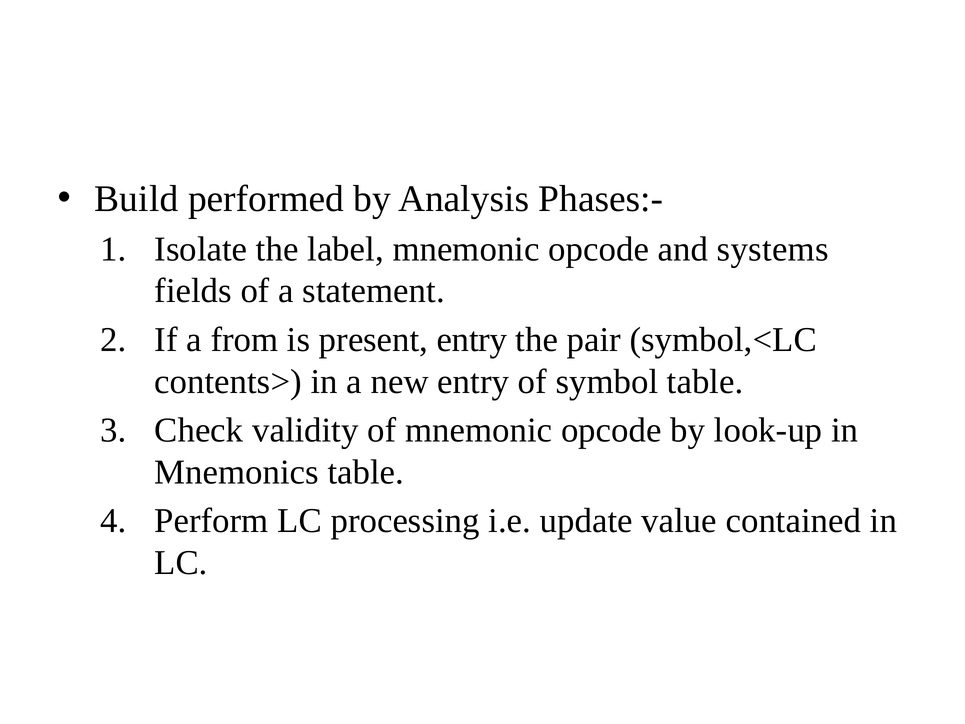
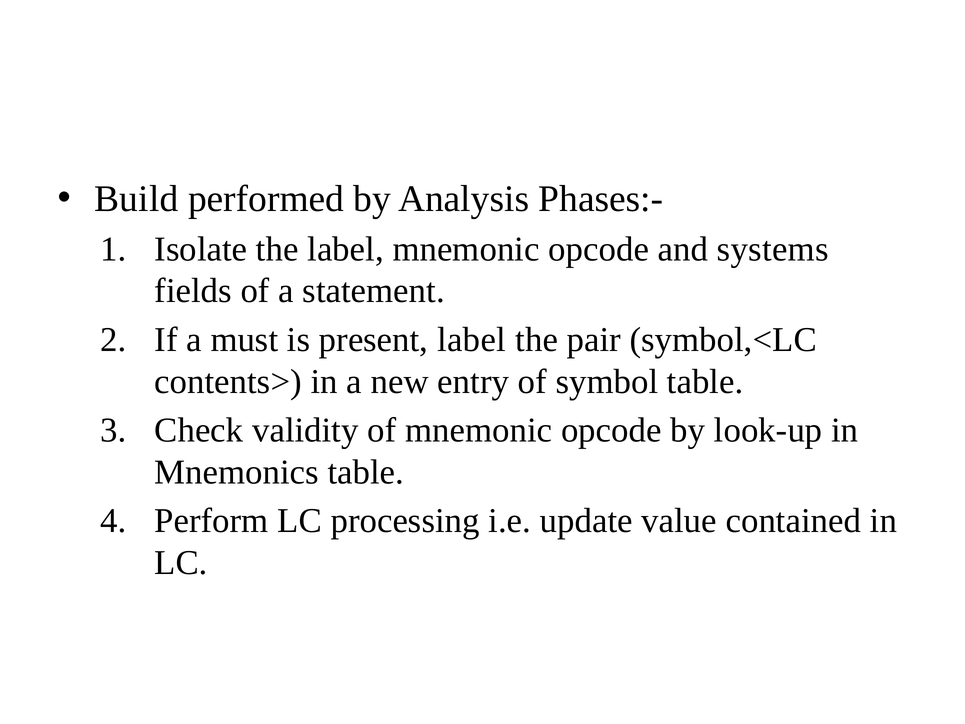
from: from -> must
present entry: entry -> label
